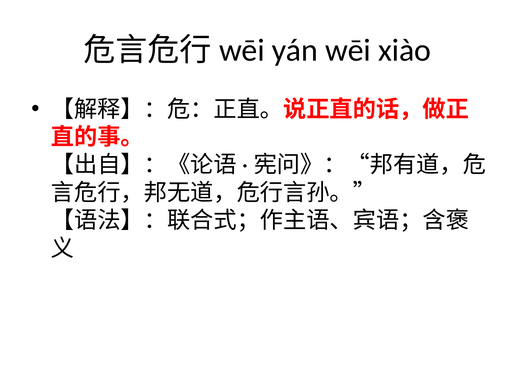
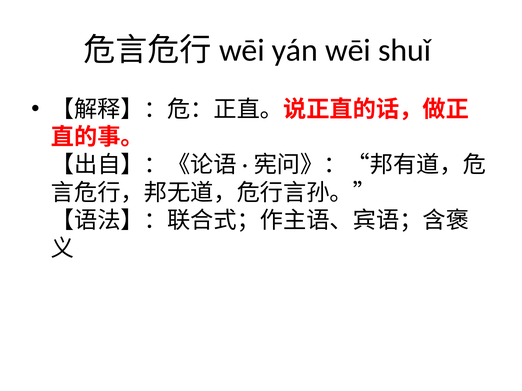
xiào: xiào -> shuǐ
